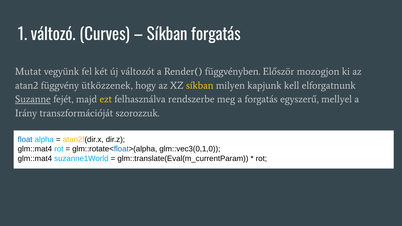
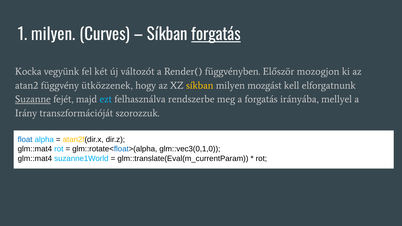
1 változó: változó -> milyen
forgatás at (216, 35) underline: none -> present
Mutat: Mutat -> Kocka
kapjunk: kapjunk -> mozgást
ezt colour: yellow -> light blue
egyszerű: egyszerű -> irányába
